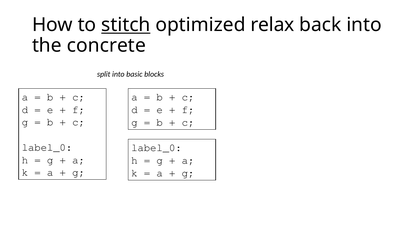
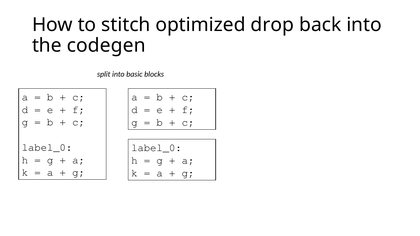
stitch underline: present -> none
relax: relax -> drop
concrete: concrete -> codegen
